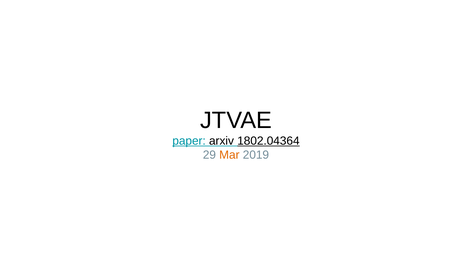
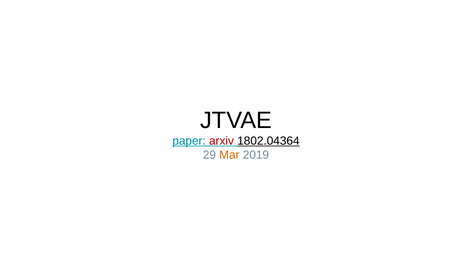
arxiv colour: black -> red
